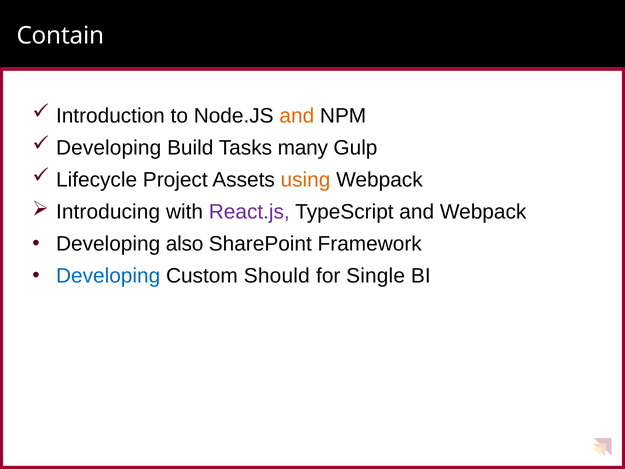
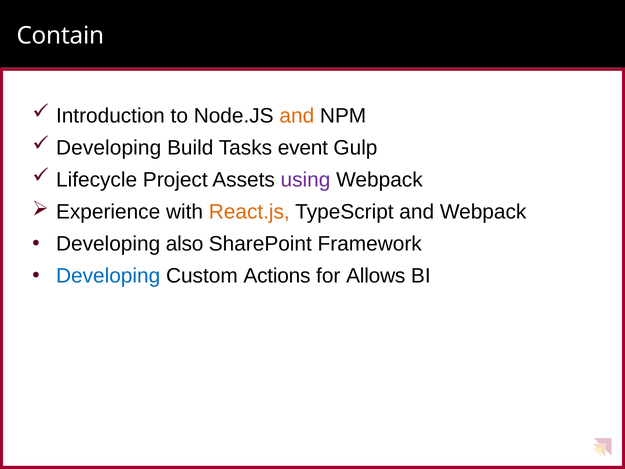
many: many -> event
using colour: orange -> purple
Introducing: Introducing -> Experience
React.js colour: purple -> orange
Should: Should -> Actions
Single: Single -> Allows
